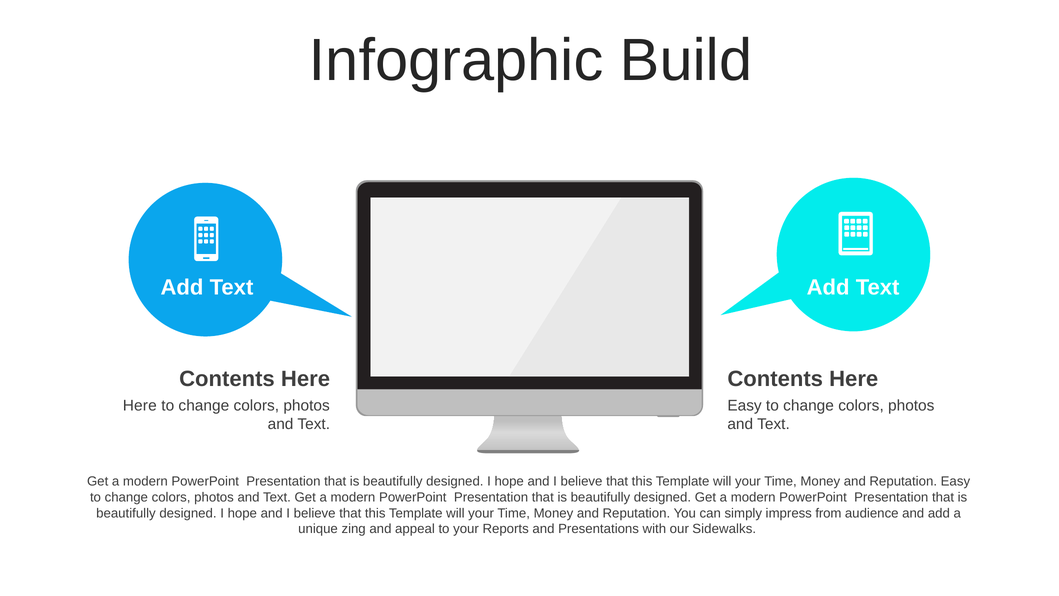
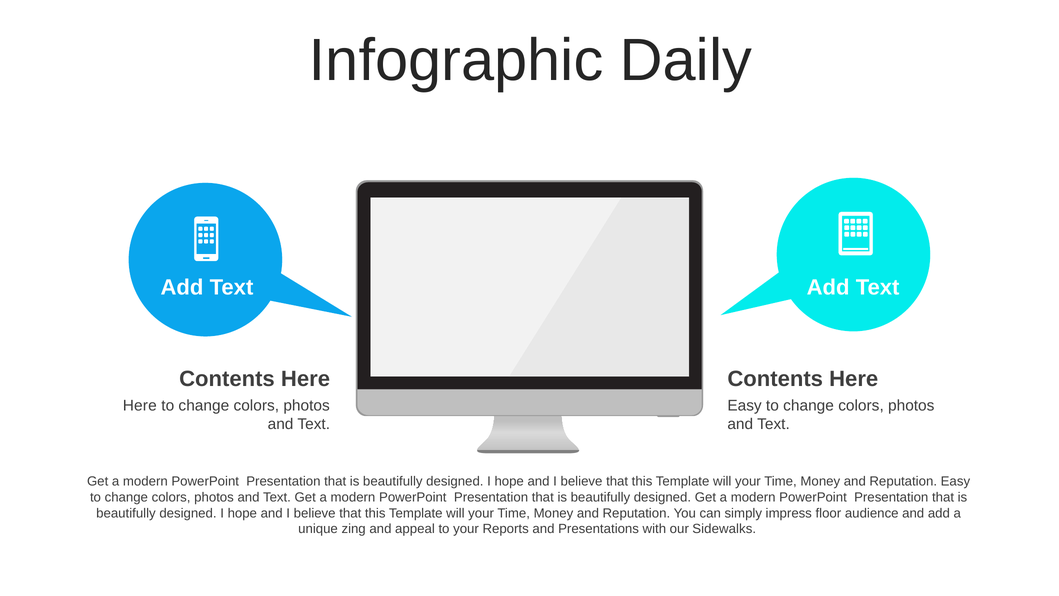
Build: Build -> Daily
from: from -> floor
